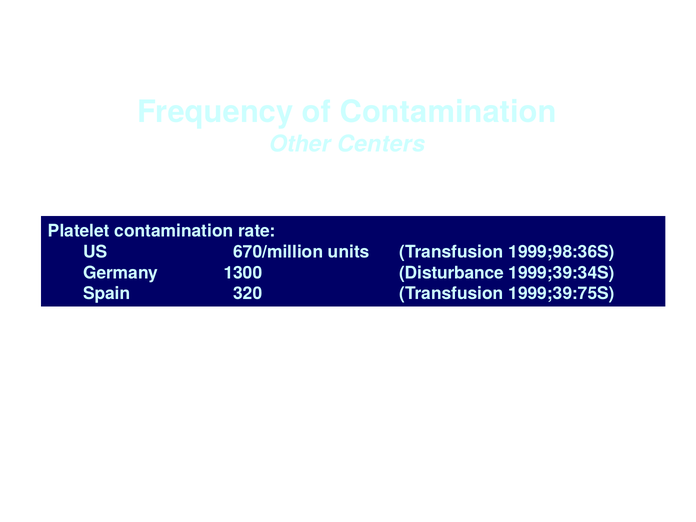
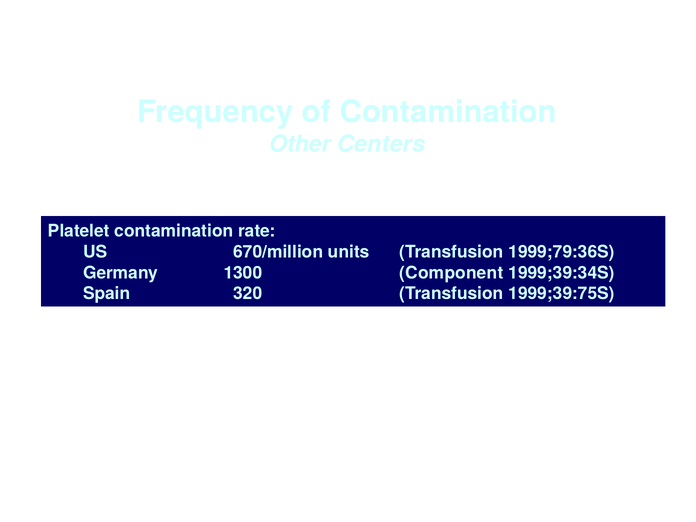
1999;98:36S: 1999;98:36S -> 1999;79:36S
Disturbance: Disturbance -> Component
